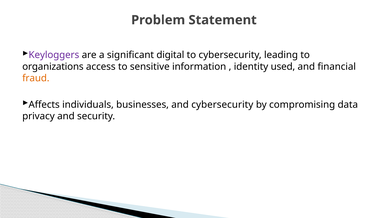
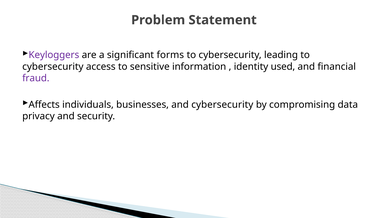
digital: digital -> forms
organizations at (53, 67): organizations -> cybersecurity
fraud colour: orange -> purple
